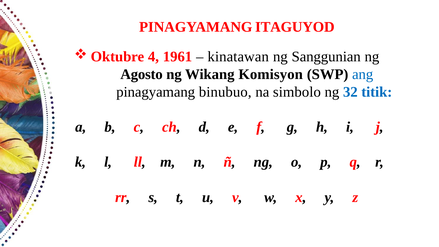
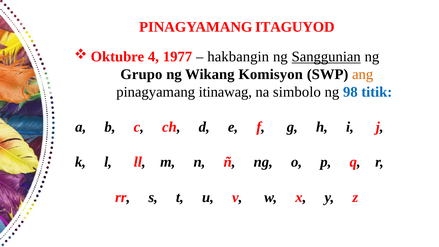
1961: 1961 -> 1977
kinatawan: kinatawan -> hakbangin
Sanggunian underline: none -> present
Agosto: Agosto -> Grupo
ang colour: blue -> orange
binubuo: binubuo -> itinawag
32: 32 -> 98
